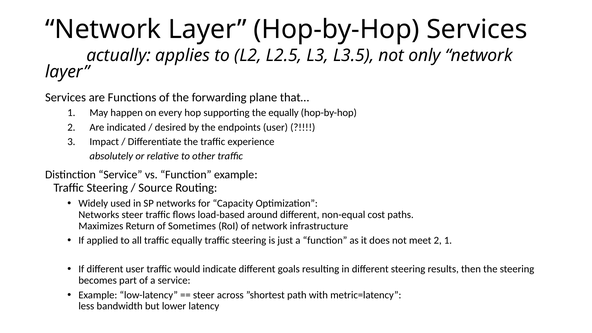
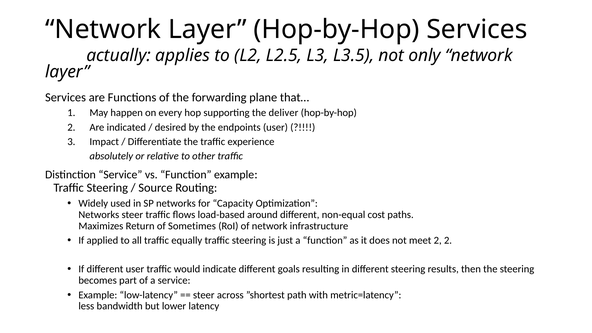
the equally: equally -> deliver
2 1: 1 -> 2
